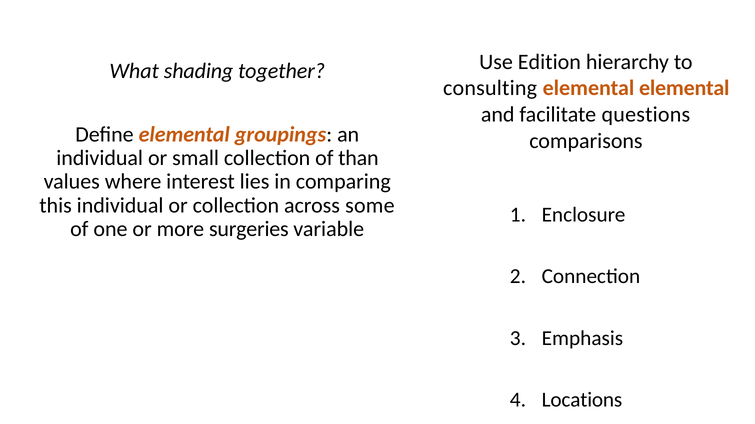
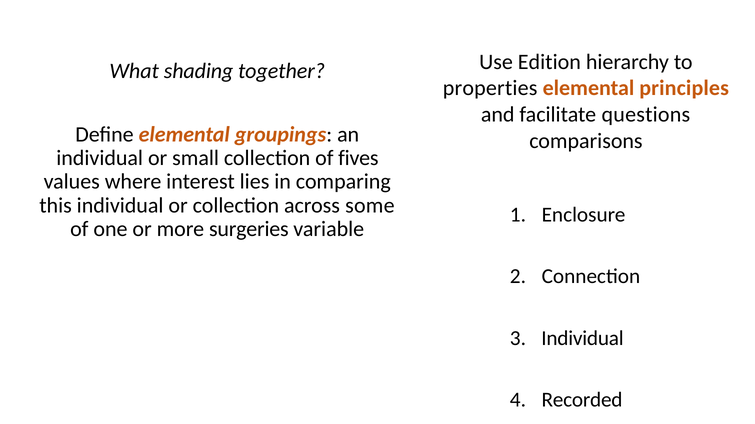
consulting: consulting -> properties
elemental elemental: elemental -> principles
than: than -> fives
Emphasis at (582, 339): Emphasis -> Individual
Locations: Locations -> Recorded
